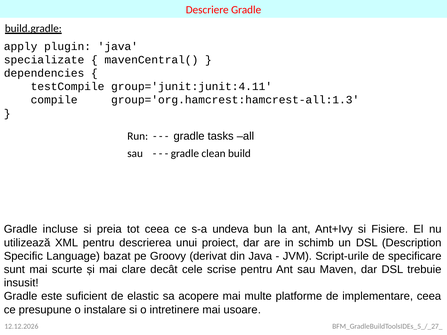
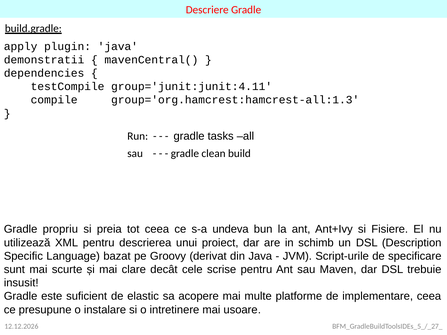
specializate: specializate -> demonstratii
incluse: incluse -> propriu
